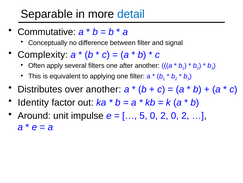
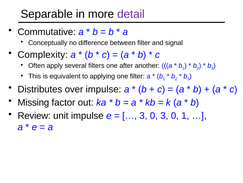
detail colour: blue -> purple
over another: another -> impulse
Identity: Identity -> Missing
Around: Around -> Review
5 at (143, 115): 5 -> 3
2 at (164, 115): 2 -> 3
2 at (185, 115): 2 -> 1
